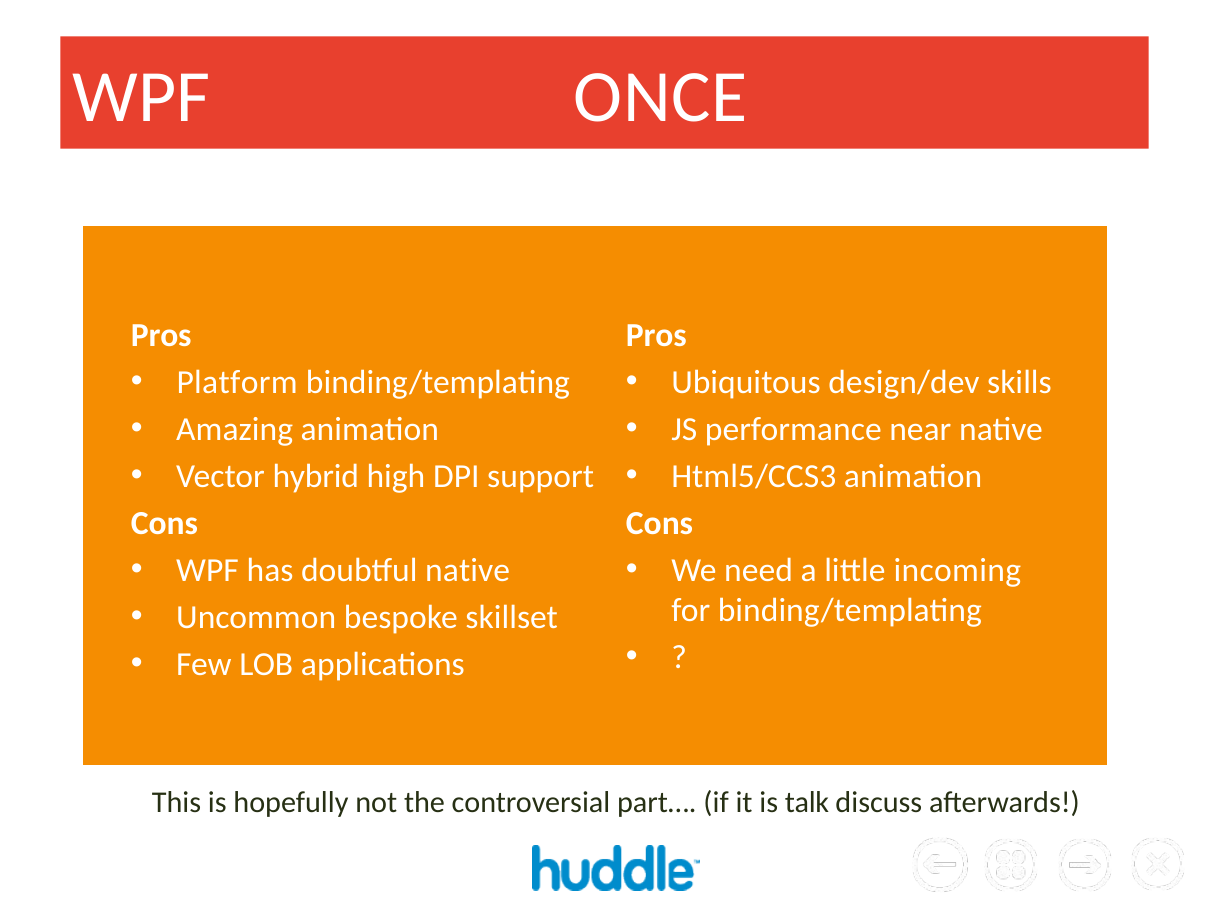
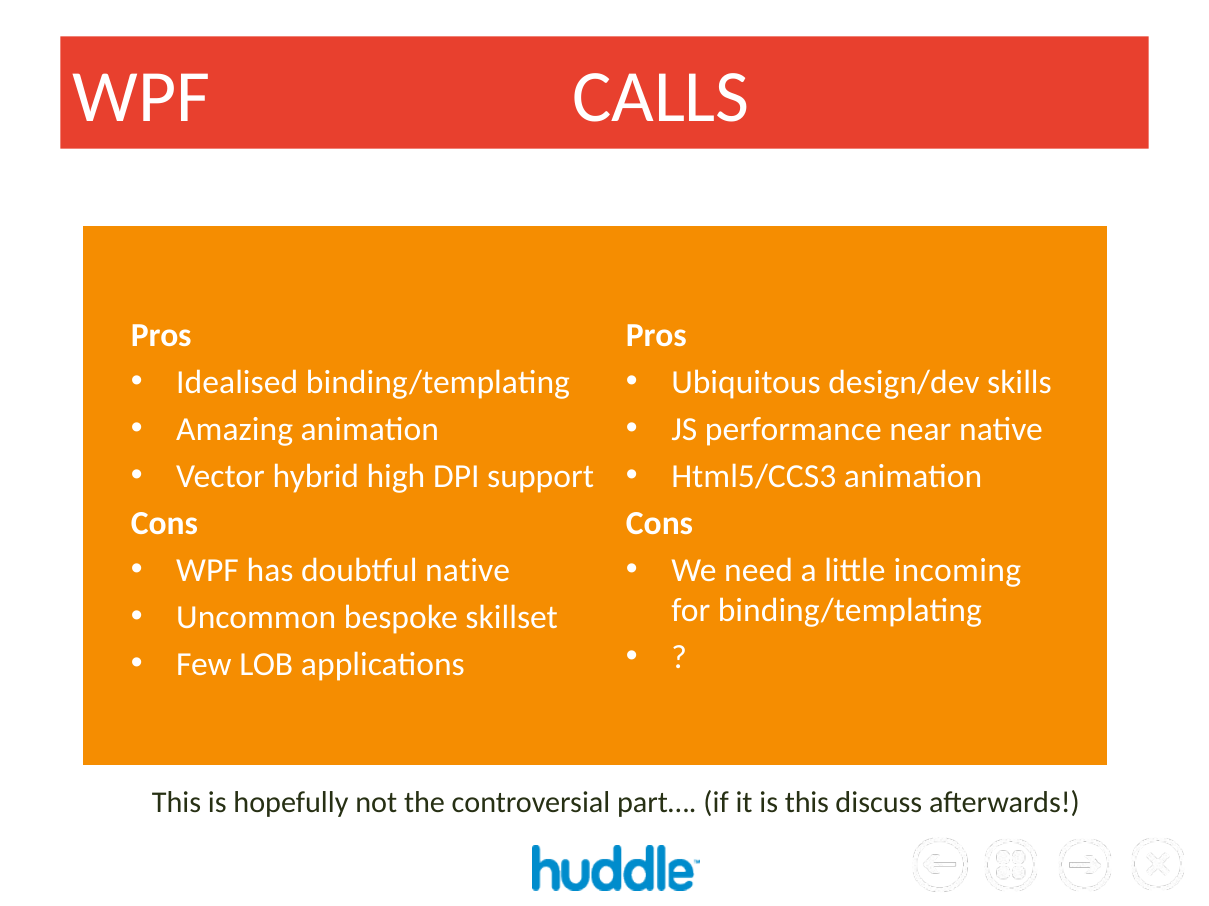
ONCE: ONCE -> CALLS
Platform: Platform -> Idealised
is talk: talk -> this
